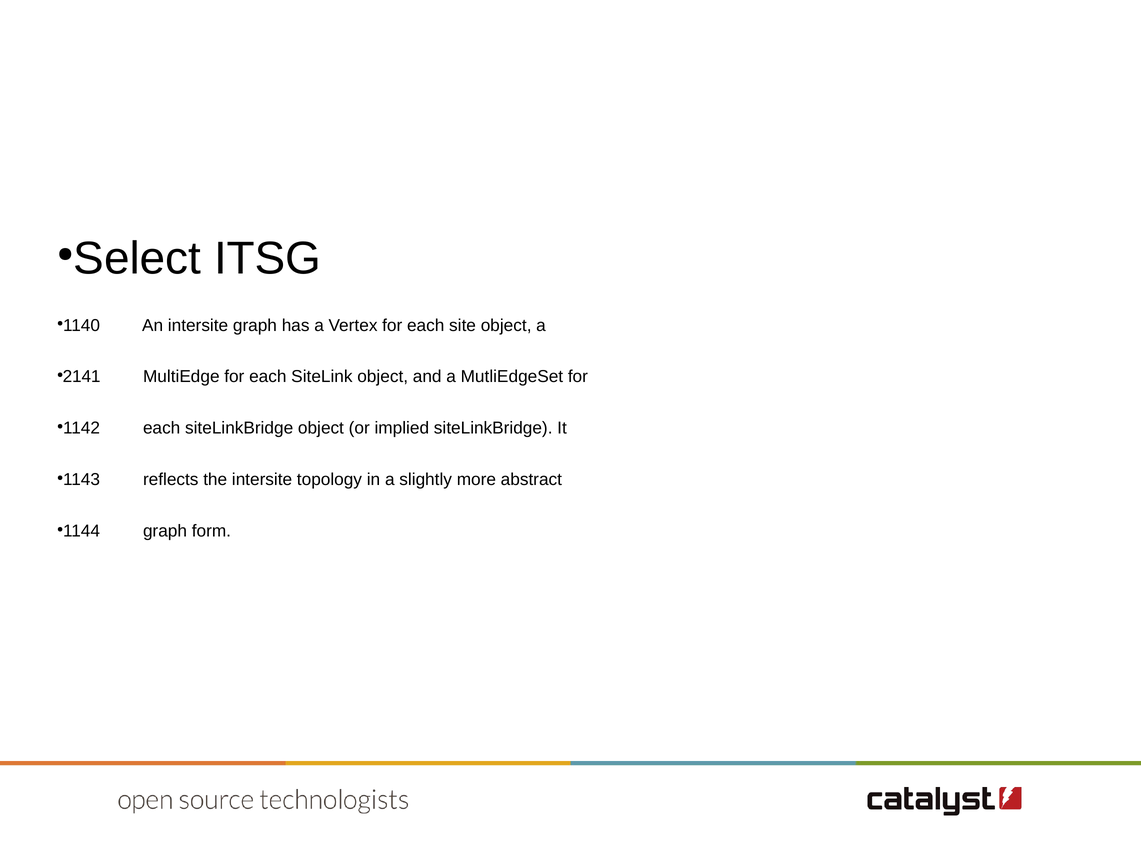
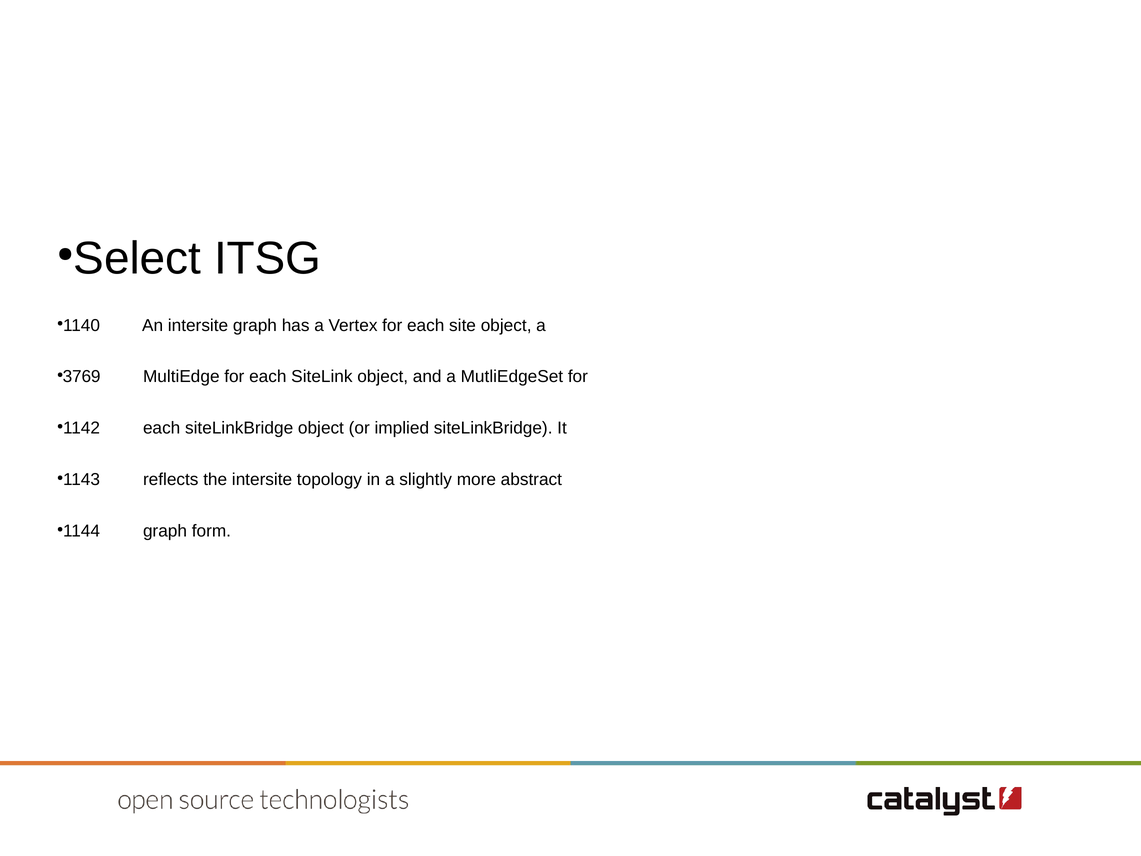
2141: 2141 -> 3769
